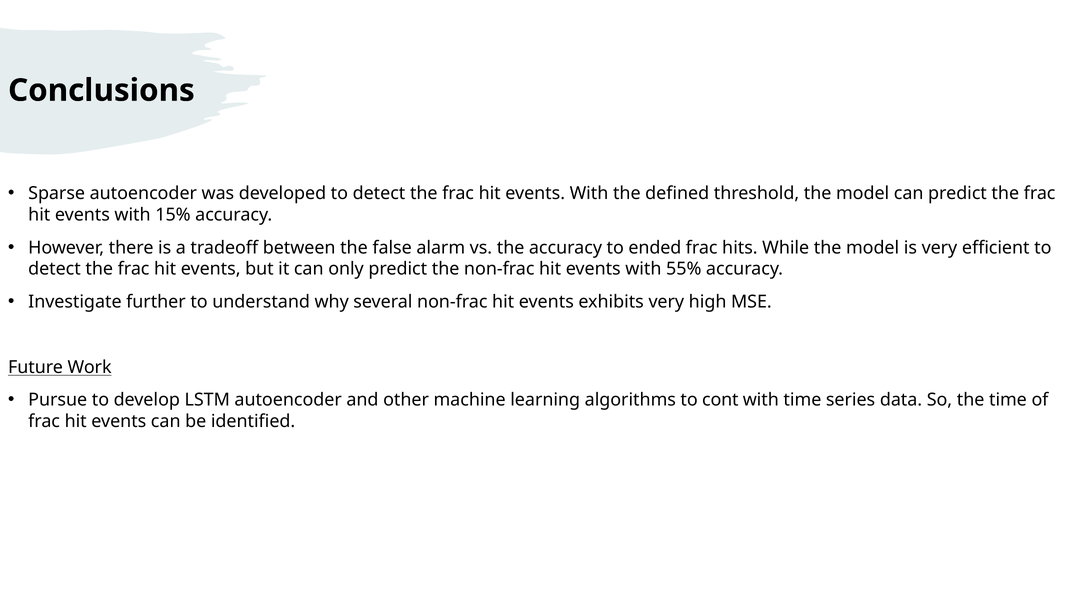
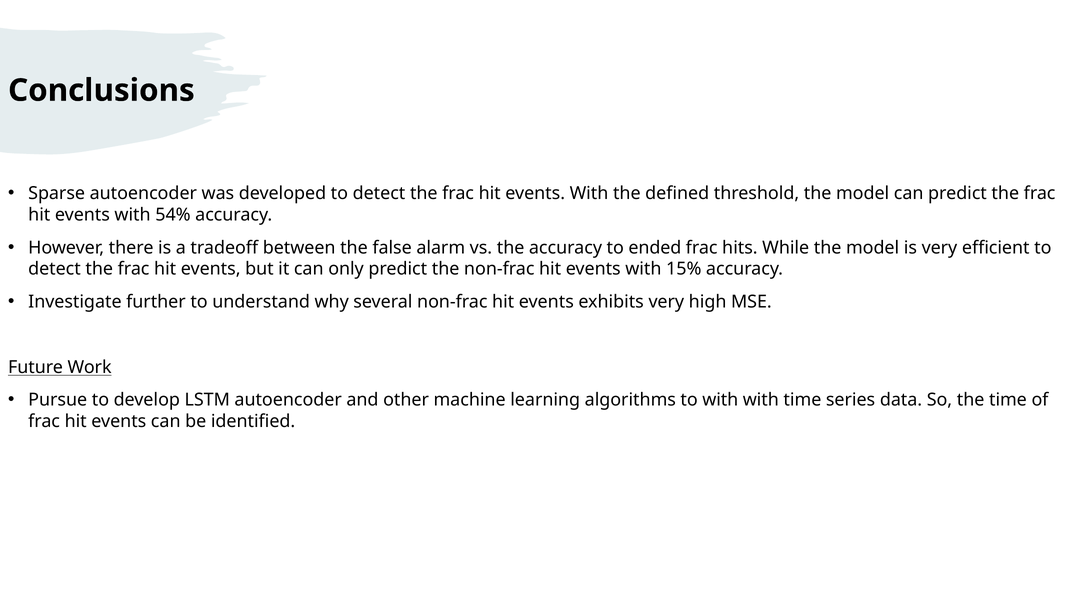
15%: 15% -> 54%
55%: 55% -> 15%
to cont: cont -> with
